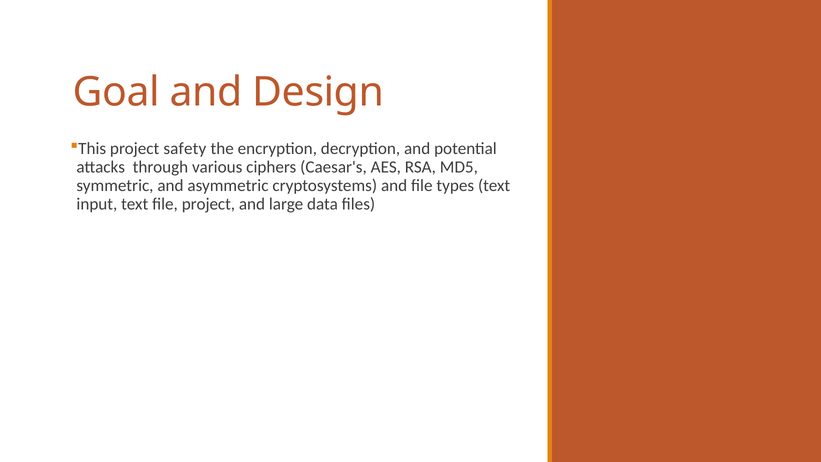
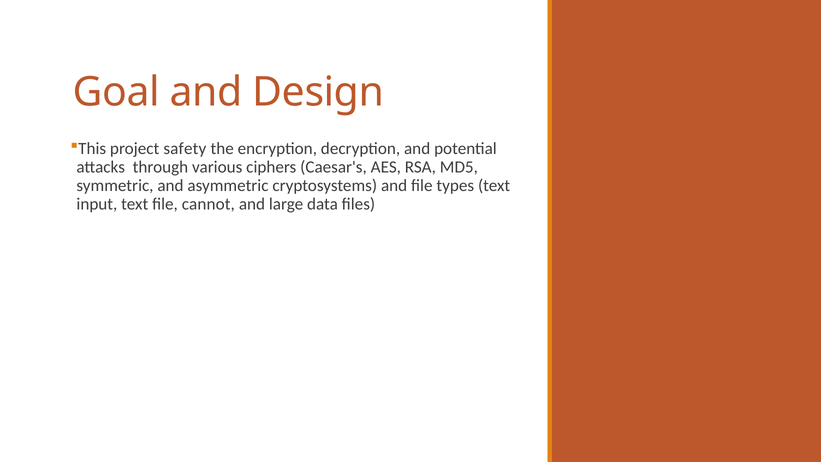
file project: project -> cannot
